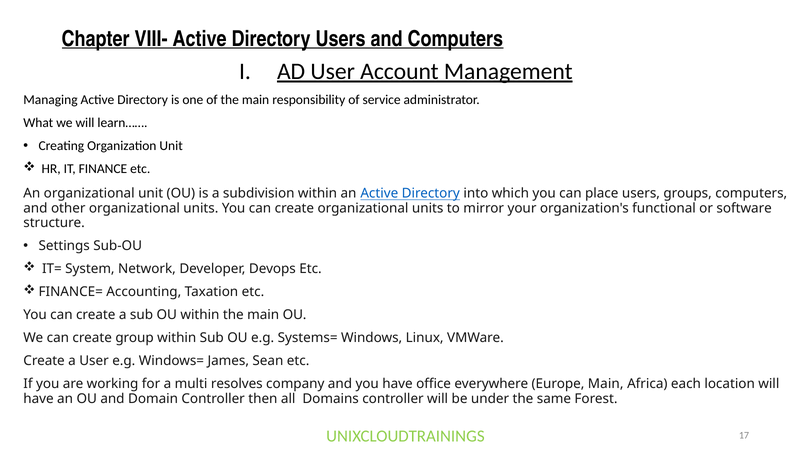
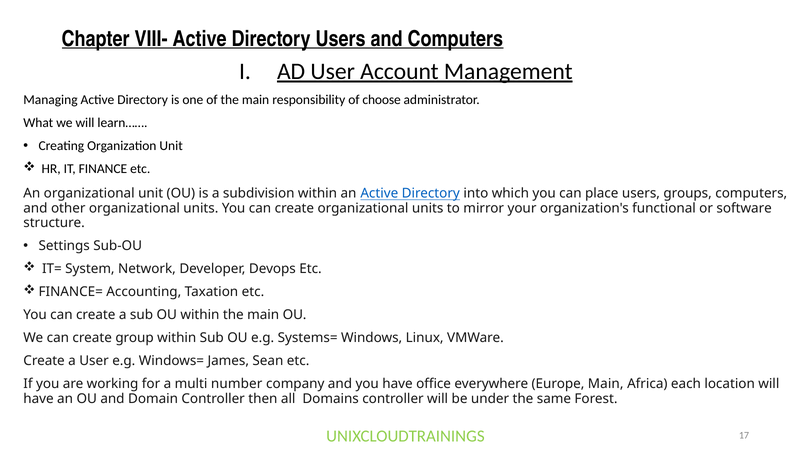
service: service -> choose
resolves: resolves -> number
